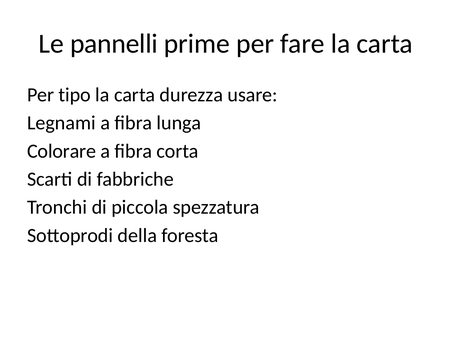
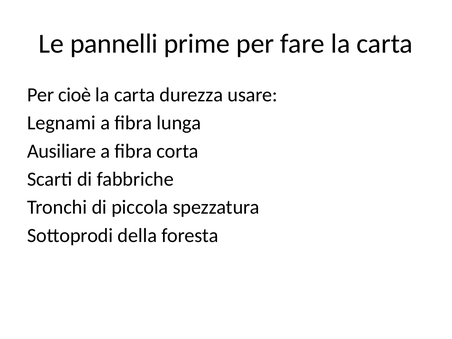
tipo: tipo -> cioè
Colorare: Colorare -> Ausiliare
